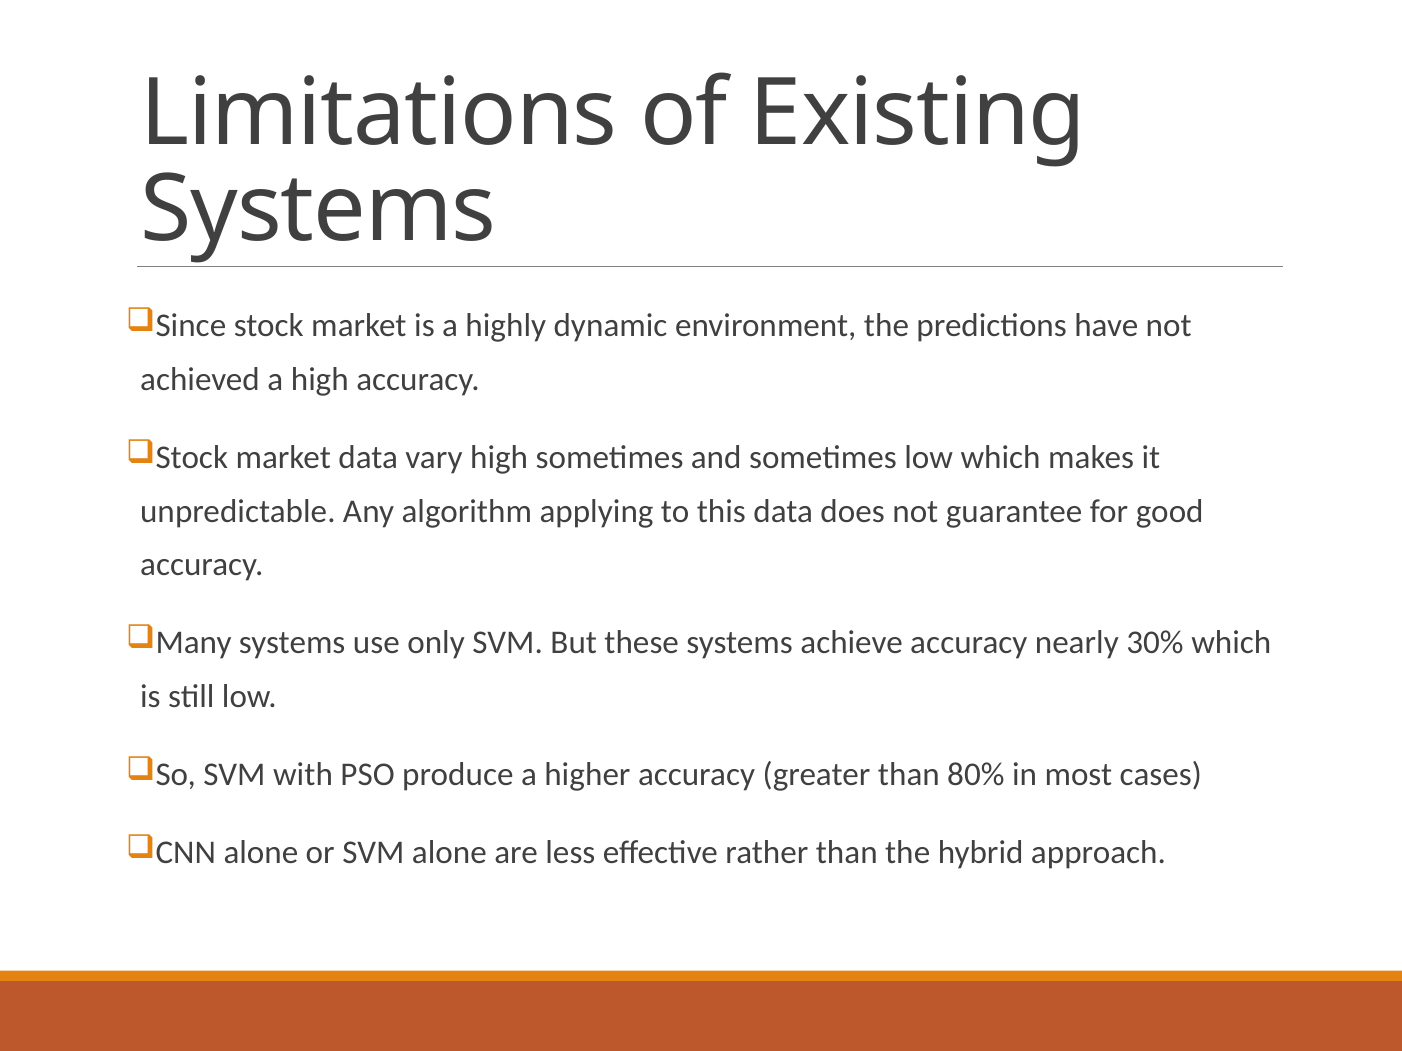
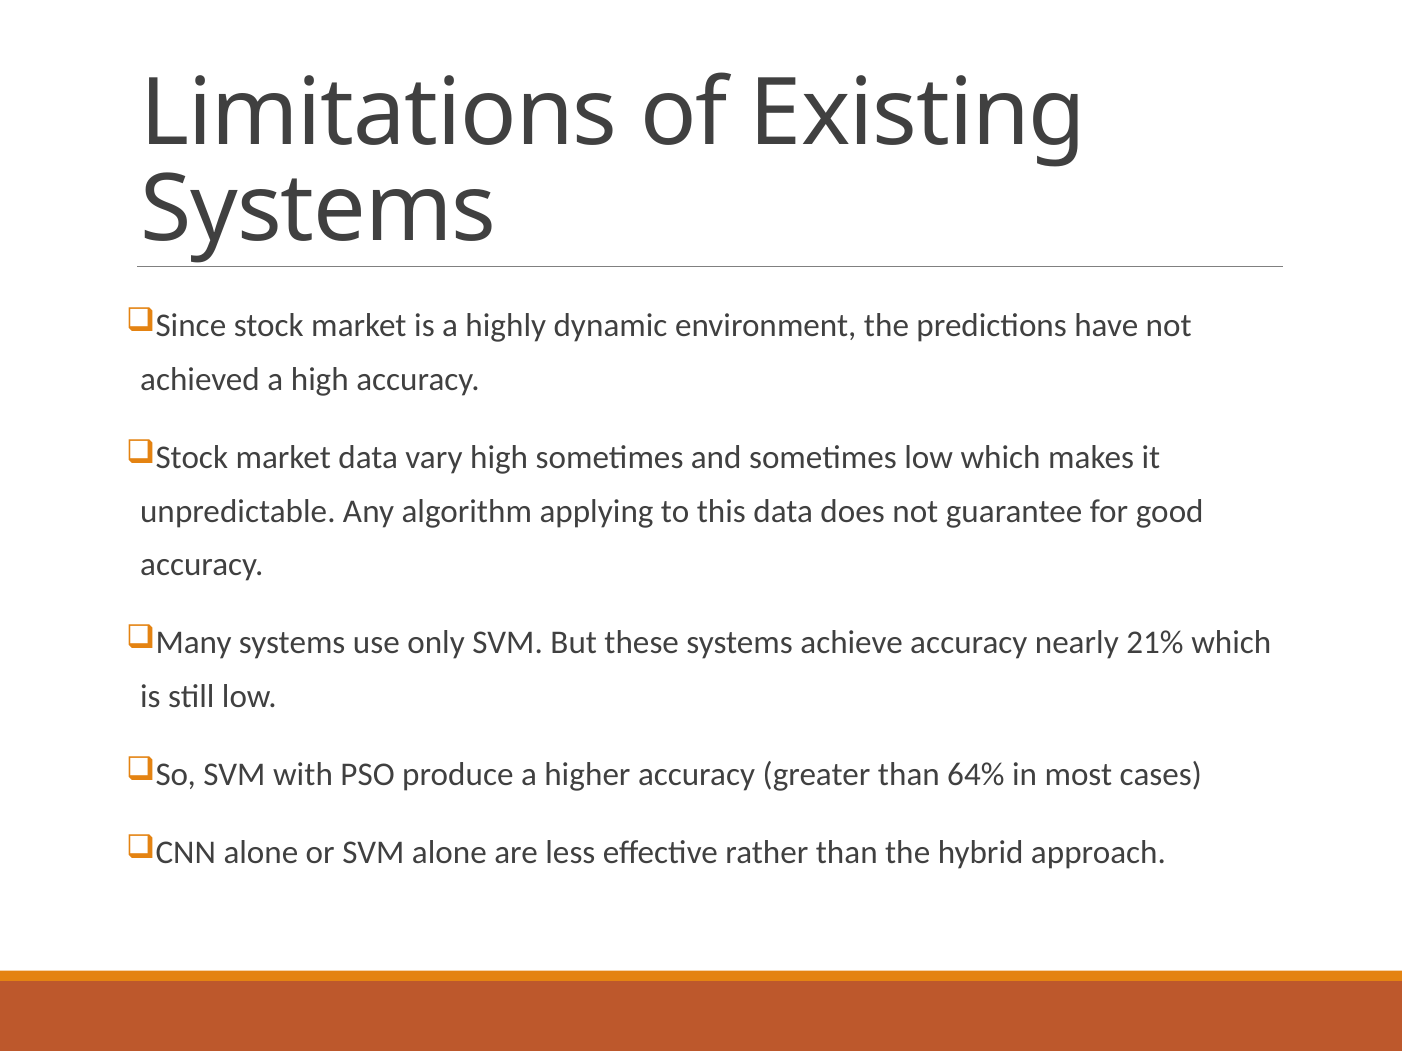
30%: 30% -> 21%
80%: 80% -> 64%
